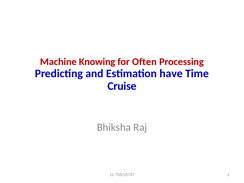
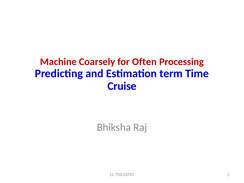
Knowing: Knowing -> Coarsely
have: have -> term
